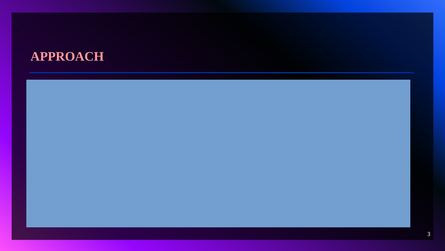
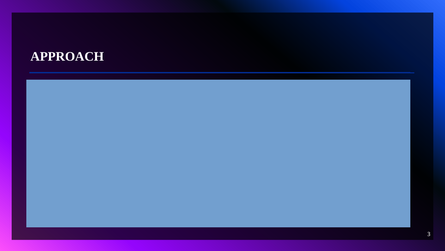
APPROACH colour: pink -> white
